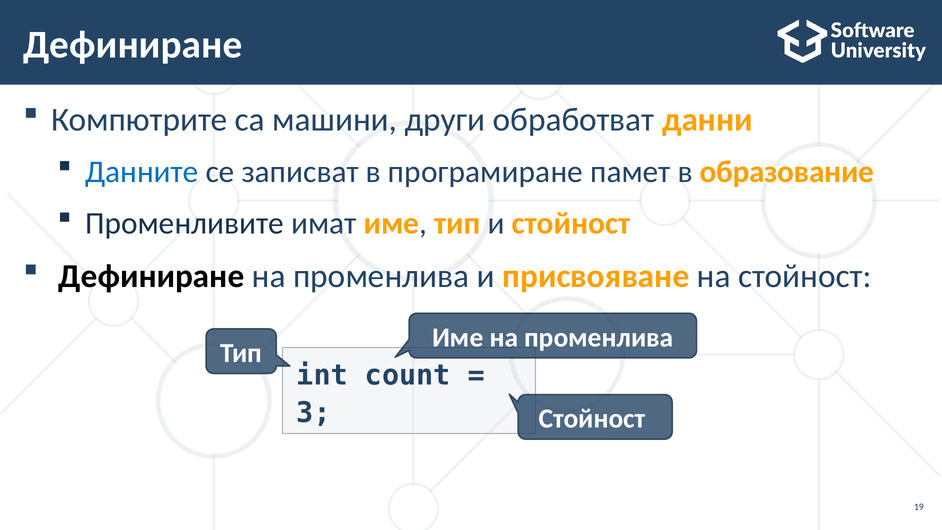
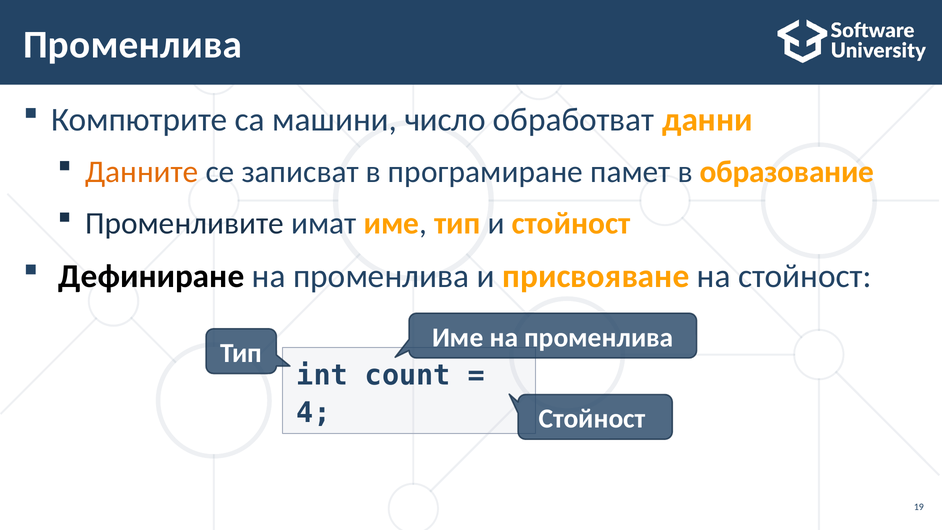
Дефиниране at (133, 45): Дефиниране -> Променлива
други: други -> число
Данните colour: blue -> orange
3: 3 -> 4
